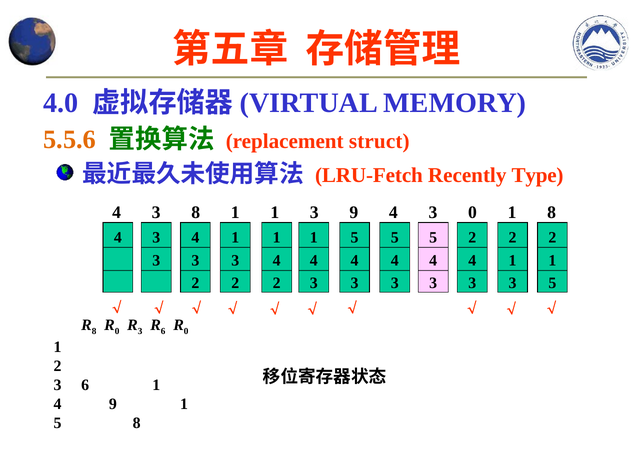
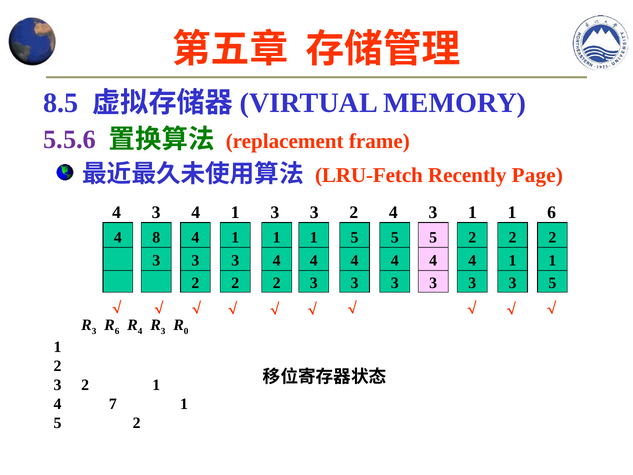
4.0: 4.0 -> 8.5
5.5.6 colour: orange -> purple
struct: struct -> frame
Type: Type -> Page
4 3 8: 8 -> 4
1 at (275, 212): 1 -> 3
9 at (354, 212): 9 -> 2
3 0: 0 -> 1
1 8: 8 -> 6
3 at (156, 238): 3 -> 8
8 at (94, 331): 8 -> 3
0 at (117, 331): 0 -> 6
3 at (140, 331): 3 -> 4
6 at (163, 331): 6 -> 3
6 at (85, 385): 6 -> 2
4 9: 9 -> 7
5 8: 8 -> 2
